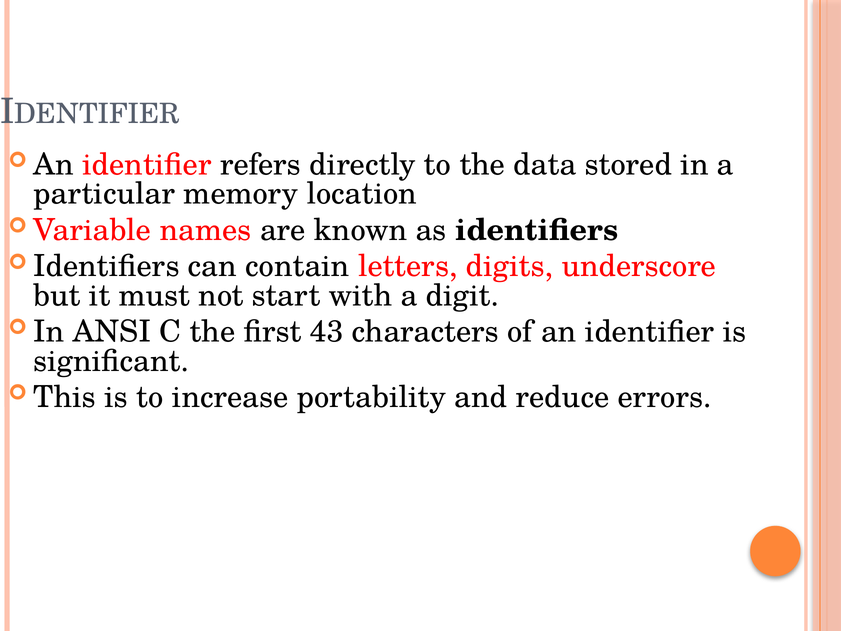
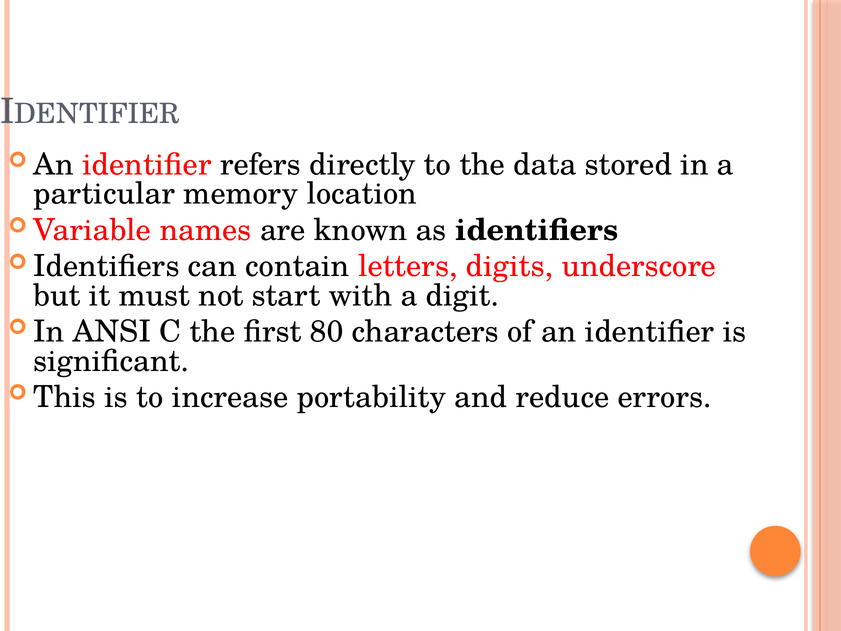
43: 43 -> 80
